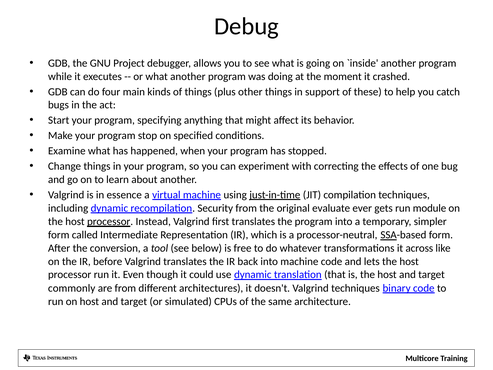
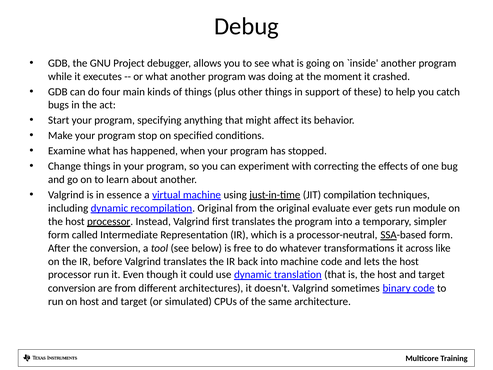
recompilation Security: Security -> Original
commonly at (72, 288): commonly -> conversion
Valgrind techniques: techniques -> sometimes
